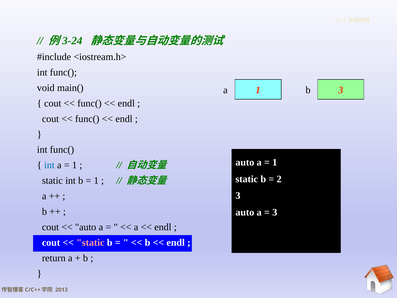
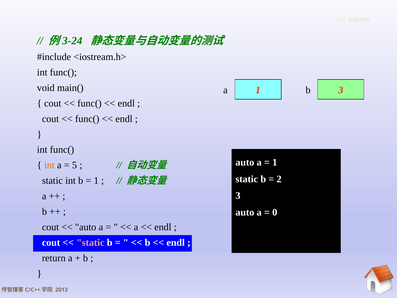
int at (49, 165) colour: blue -> orange
1 at (75, 165): 1 -> 5
3 at (275, 212): 3 -> 0
